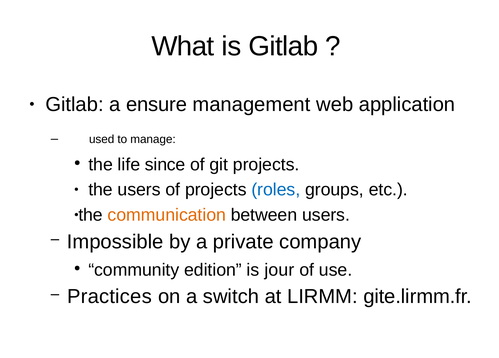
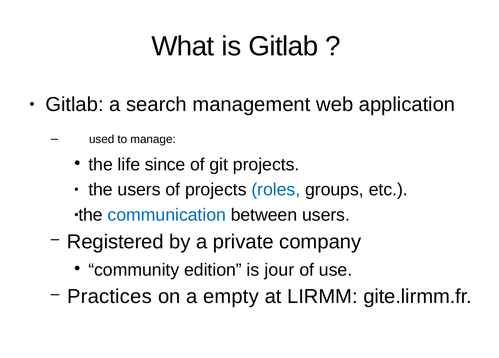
ensure: ensure -> search
communication colour: orange -> blue
Impossible: Impossible -> Registered
switch: switch -> empty
